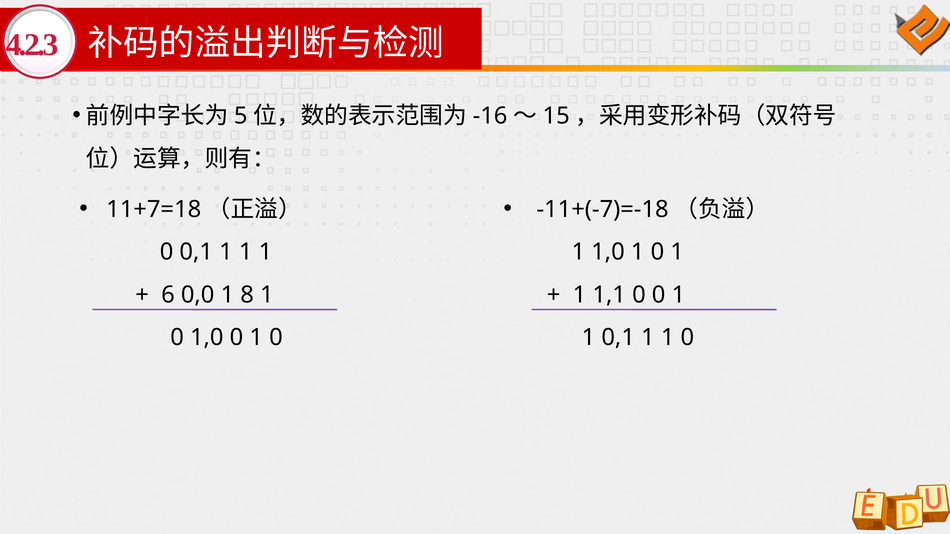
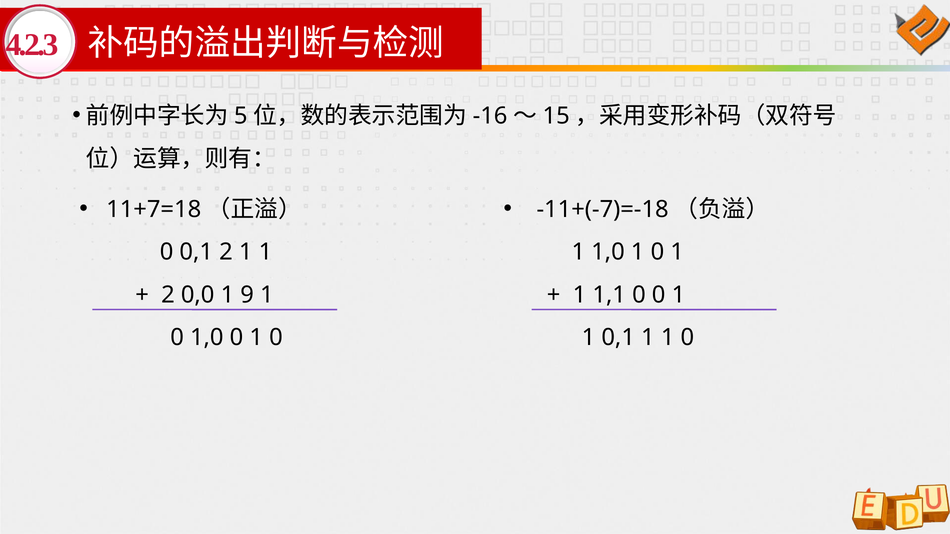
0 0,1 1: 1 -> 2
6 at (168, 295): 6 -> 2
8: 8 -> 9
